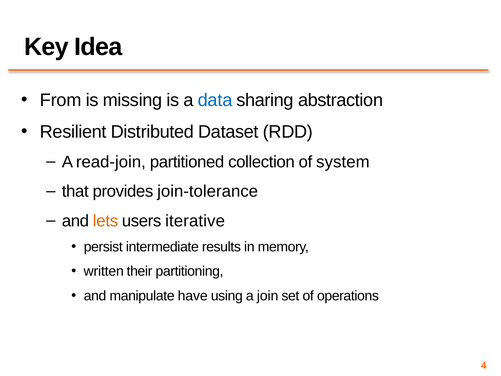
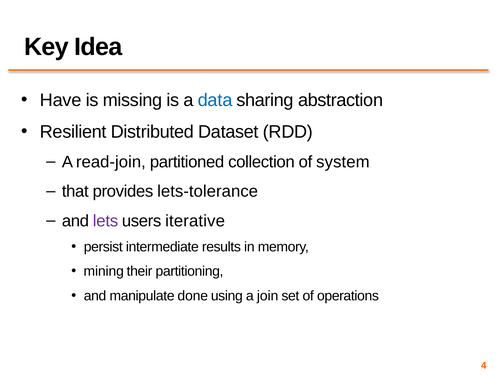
From: From -> Have
join-tolerance: join-tolerance -> lets-tolerance
lets colour: orange -> purple
written: written -> mining
have: have -> done
